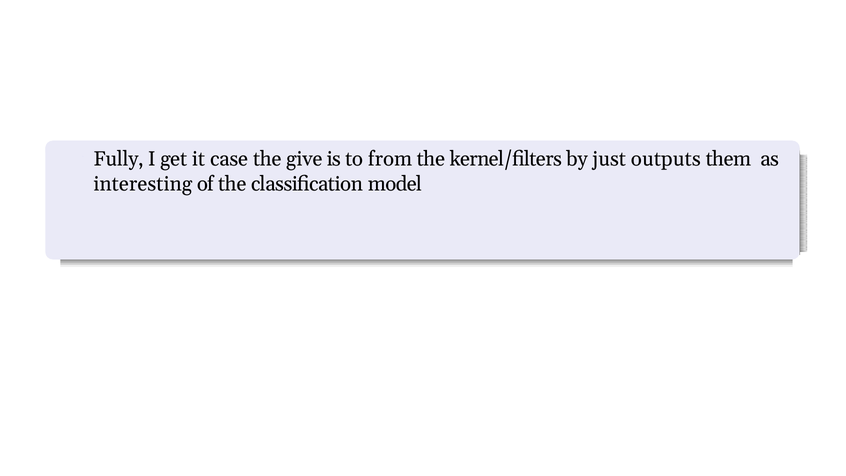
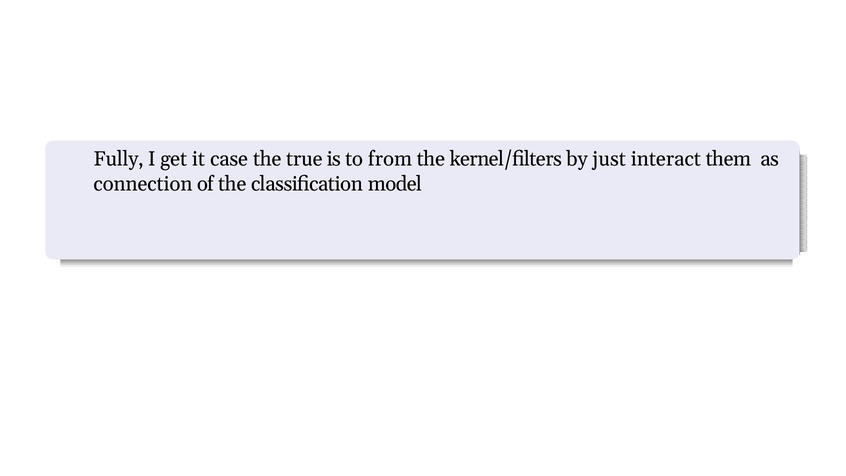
give: give -> true
outputs: outputs -> interact
interesting: interesting -> connection
